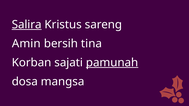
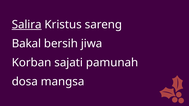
Amin: Amin -> Bakal
tina: tina -> jiwa
pamunah underline: present -> none
